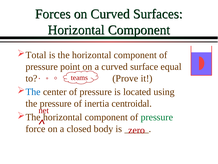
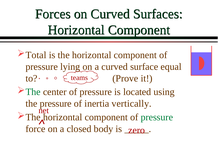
point: point -> lying
The at (33, 92) colour: blue -> green
centroidal: centroidal -> vertically
